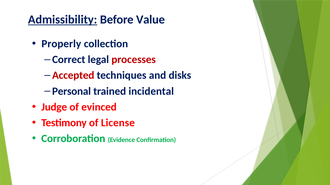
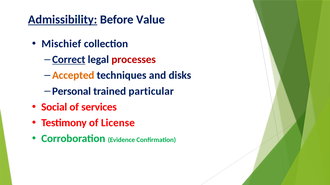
Properly: Properly -> Mischief
Correct underline: none -> present
Accepted colour: red -> orange
incidental: incidental -> particular
Judge: Judge -> Social
evinced: evinced -> services
